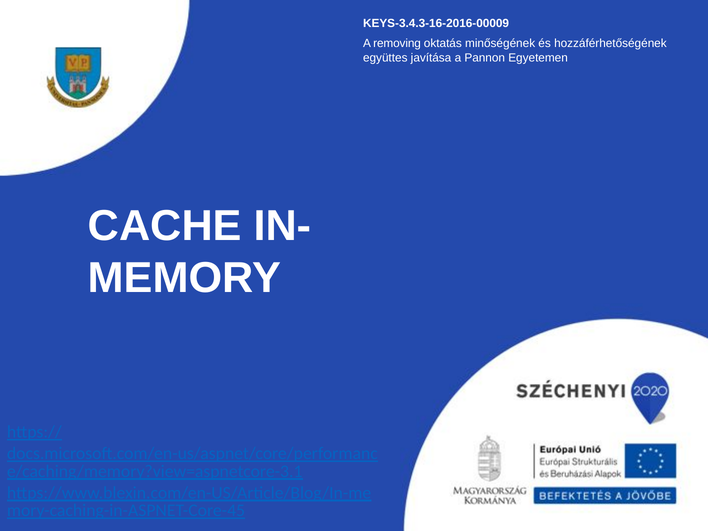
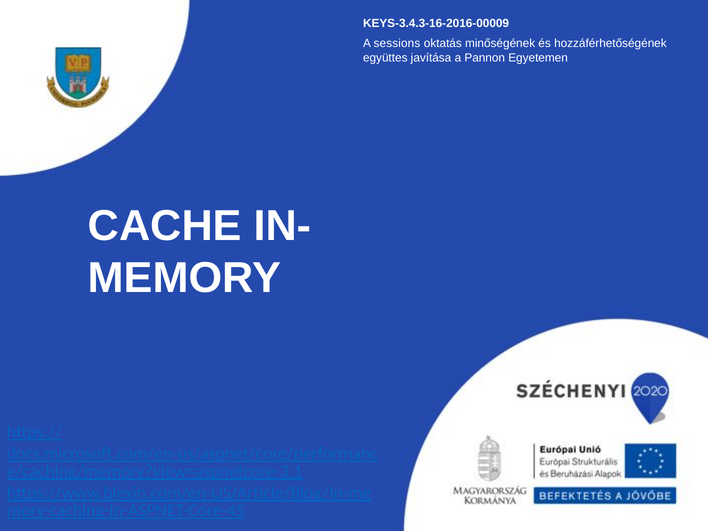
removing: removing -> sessions
